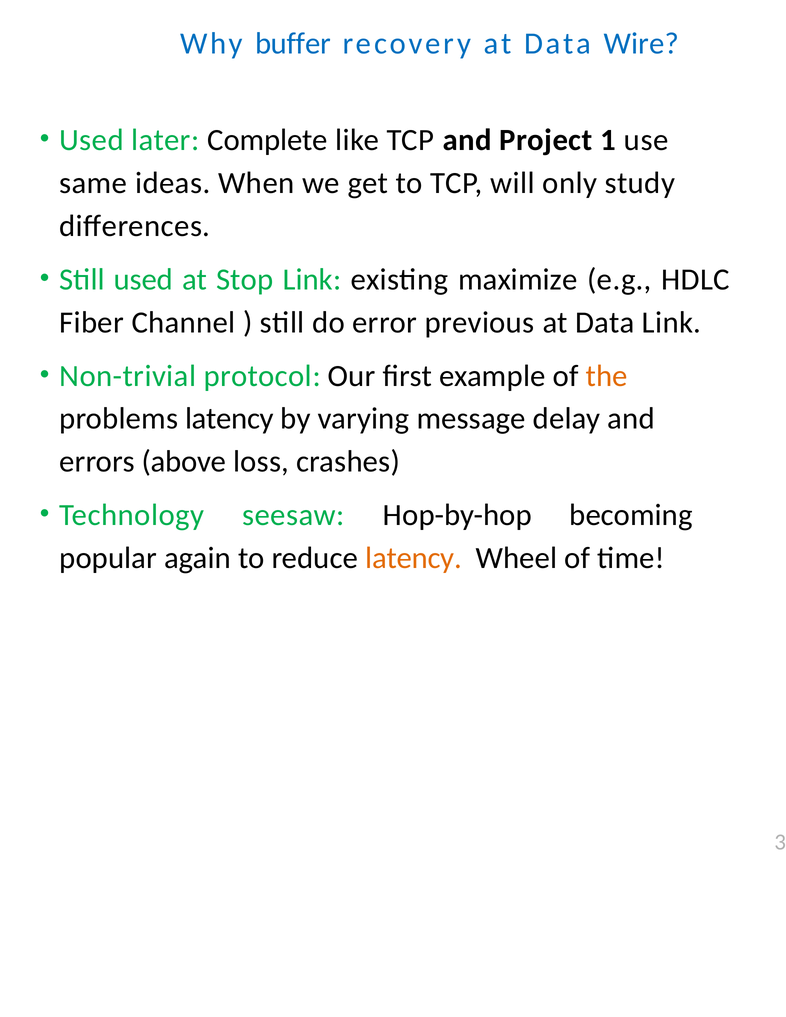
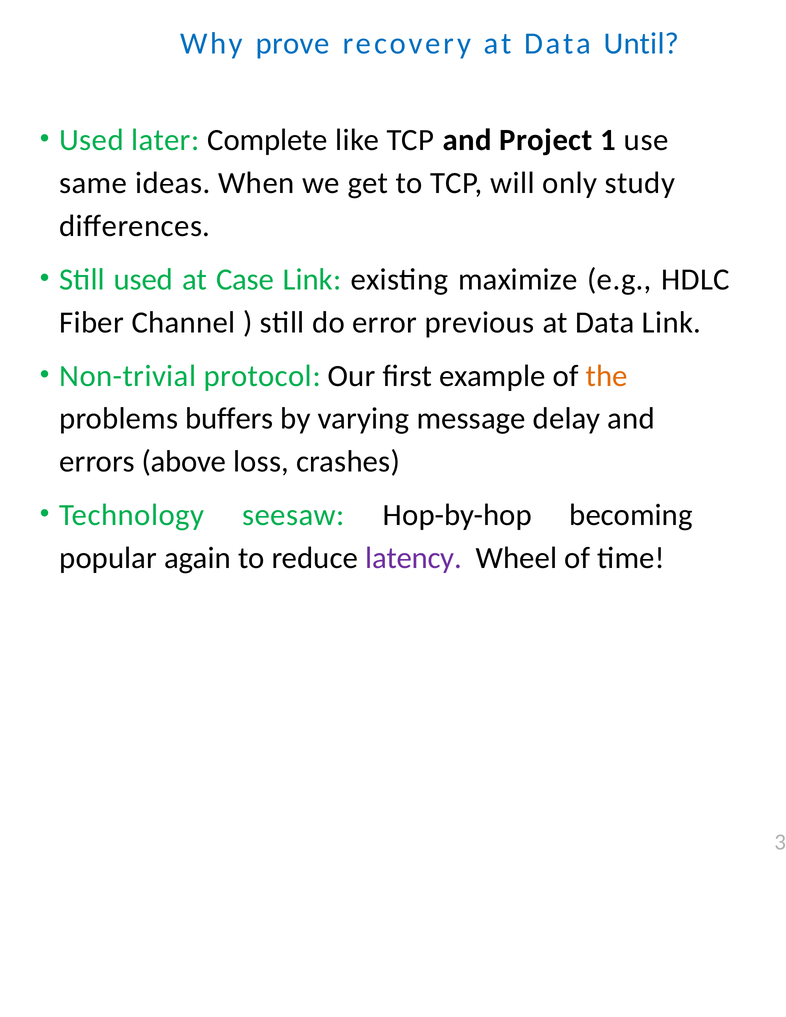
buffer: buffer -> prove
Wire: Wire -> Until
Stop: Stop -> Case
problems latency: latency -> buffers
latency at (414, 558) colour: orange -> purple
